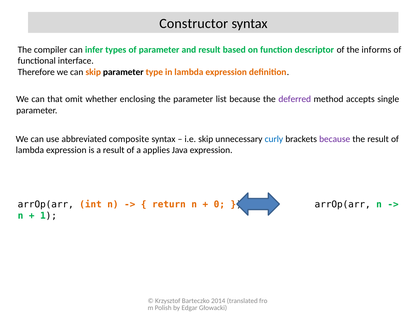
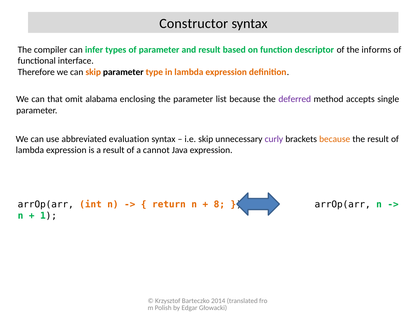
whether: whether -> alabama
composite: composite -> evaluation
curly colour: blue -> purple
because at (335, 139) colour: purple -> orange
applies: applies -> cannot
0: 0 -> 8
